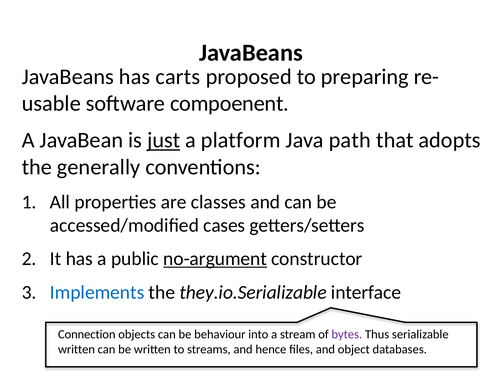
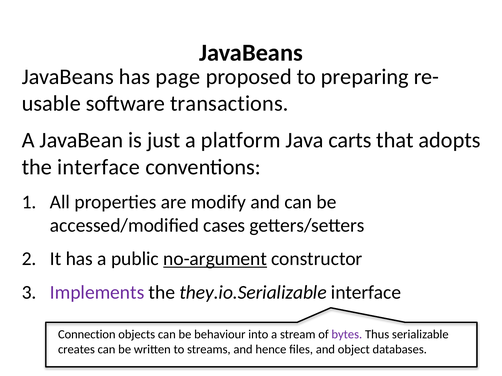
carts: carts -> page
compoenent: compoenent -> transactions
just underline: present -> none
path: path -> carts
the generally: generally -> interface
classes: classes -> modify
Implements colour: blue -> purple
written at (76, 350): written -> creates
